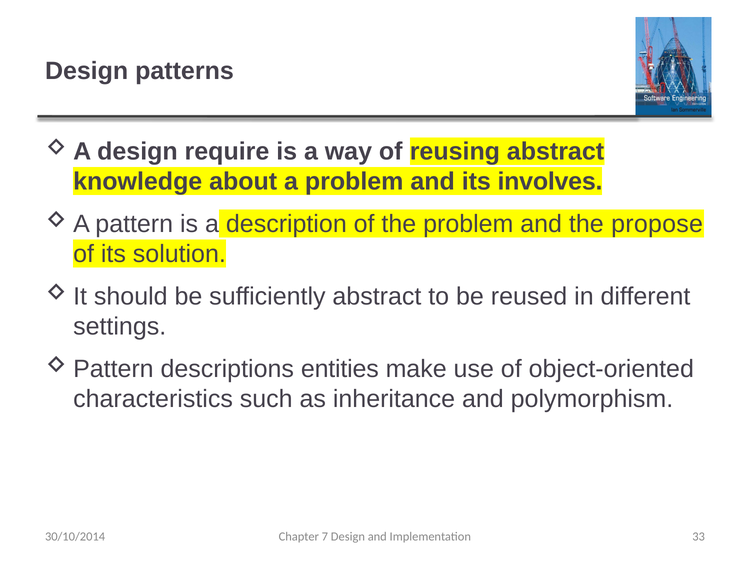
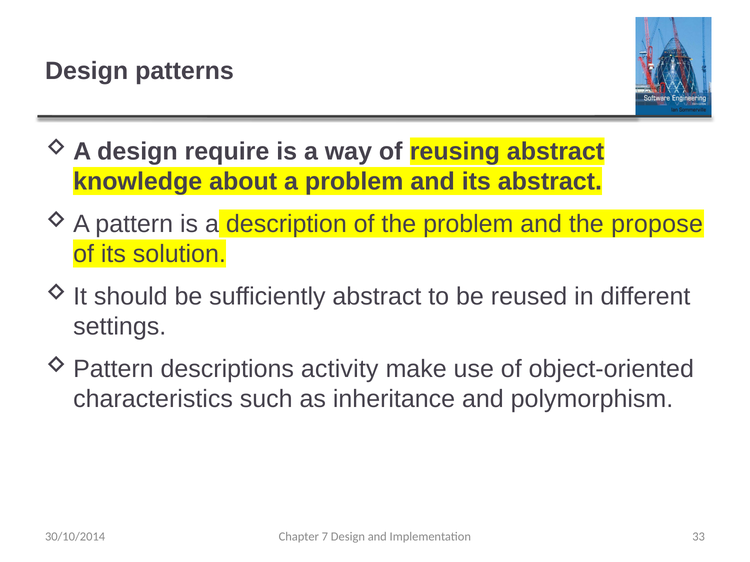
its involves: involves -> abstract
entities: entities -> activity
